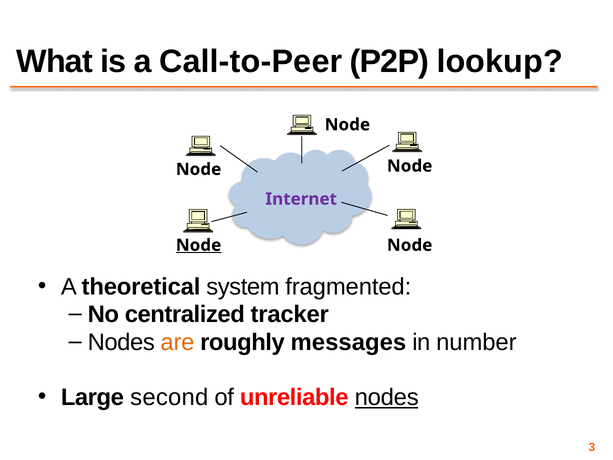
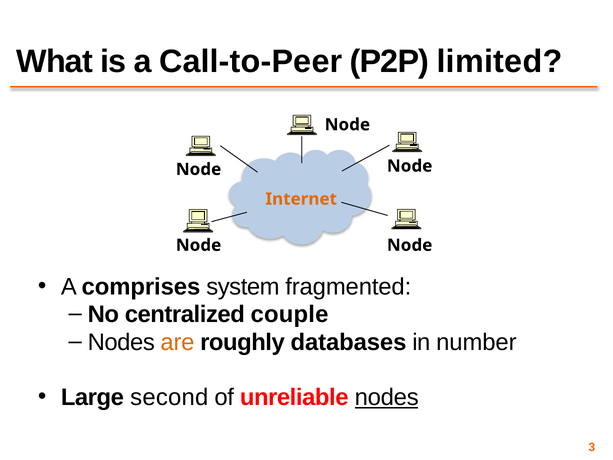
lookup: lookup -> limited
Internet colour: purple -> orange
Node at (199, 245) underline: present -> none
theoretical: theoretical -> comprises
tracker: tracker -> couple
messages: messages -> databases
